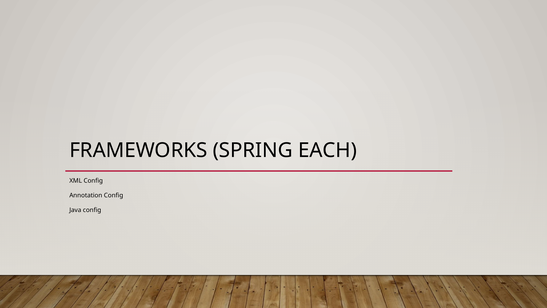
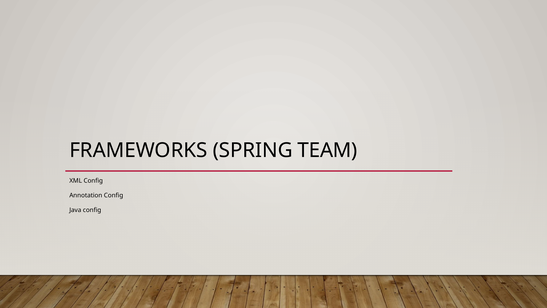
EACH: EACH -> TEAM
